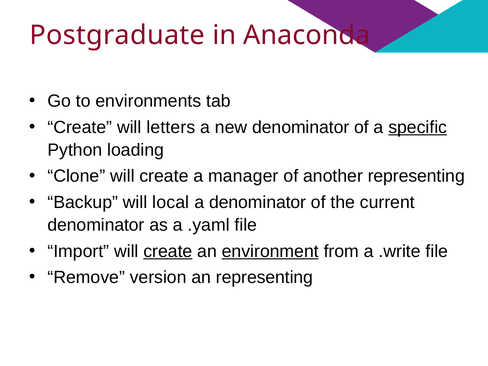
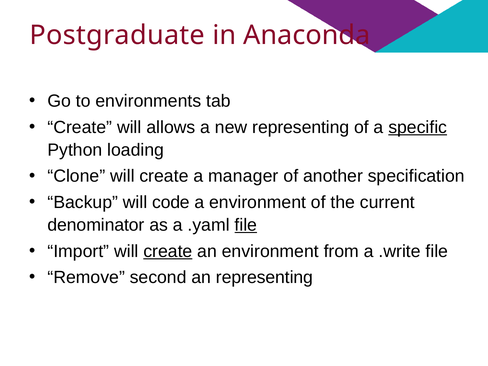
letters: letters -> allows
new denominator: denominator -> representing
another representing: representing -> specification
local: local -> code
a denominator: denominator -> environment
file at (246, 225) underline: none -> present
environment at (270, 251) underline: present -> none
version: version -> second
